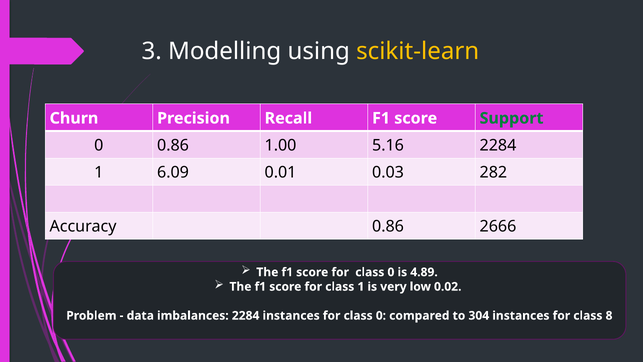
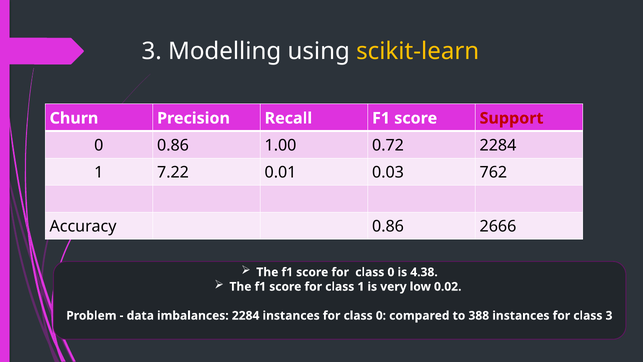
Support colour: green -> red
5.16: 5.16 -> 0.72
6.09: 6.09 -> 7.22
282: 282 -> 762
4.89: 4.89 -> 4.38
304: 304 -> 388
class 8: 8 -> 3
